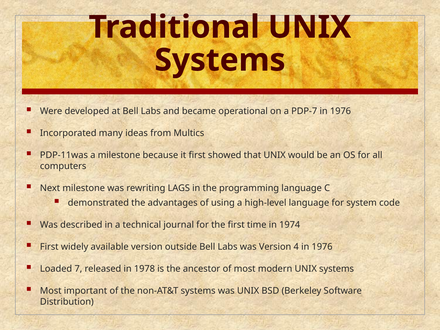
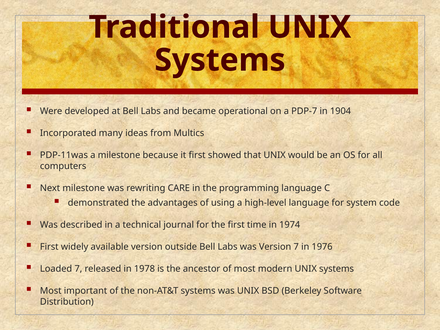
PDP-7 in 1976: 1976 -> 1904
LAGS: LAGS -> CARE
Version 4: 4 -> 7
